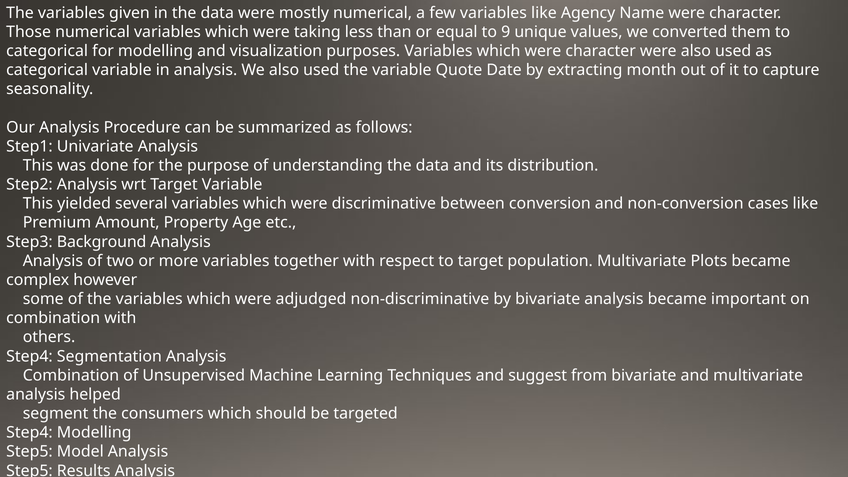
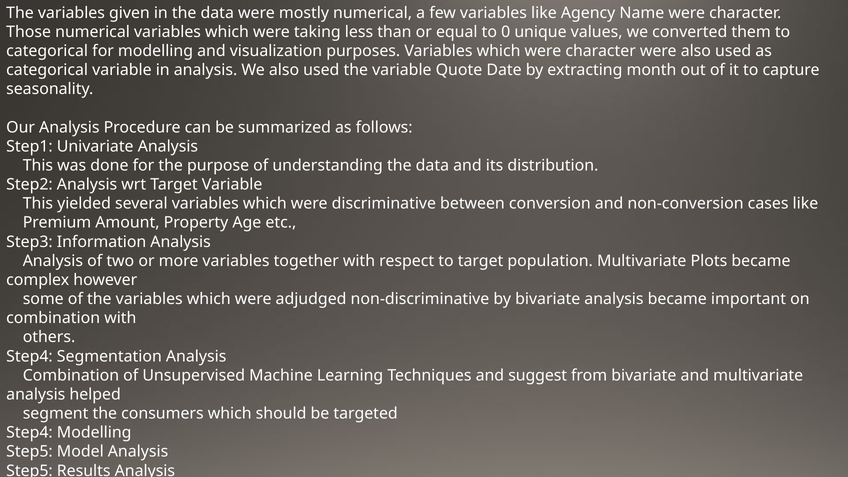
9: 9 -> 0
Background: Background -> Information
